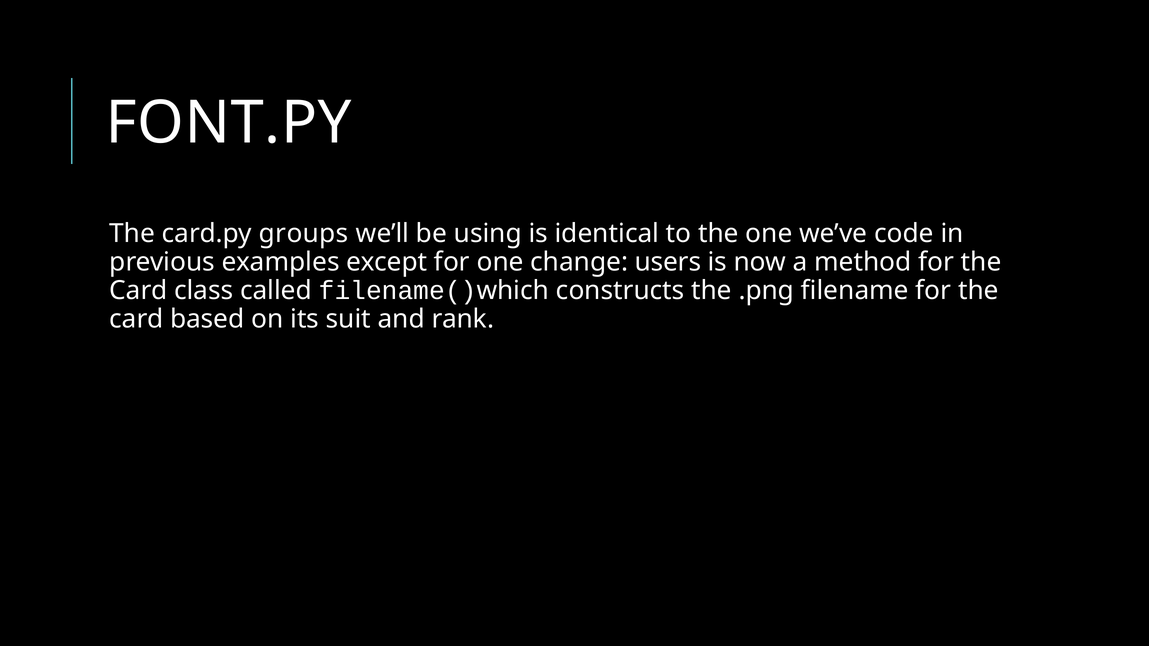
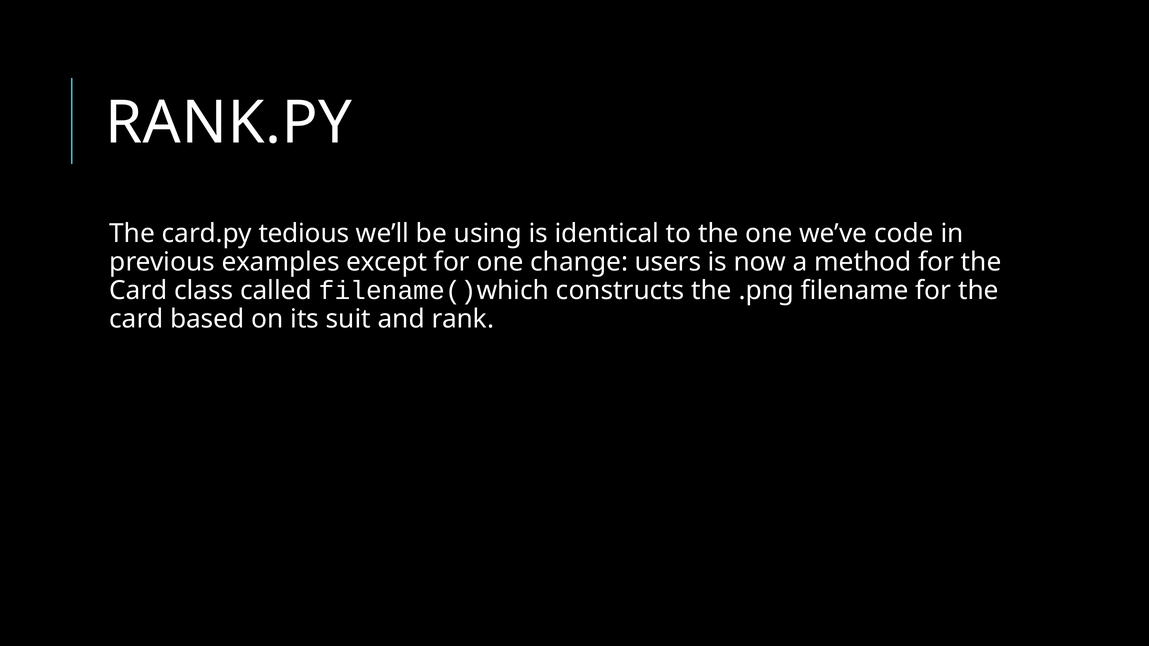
FONT.PY: FONT.PY -> RANK.PY
groups: groups -> tedious
